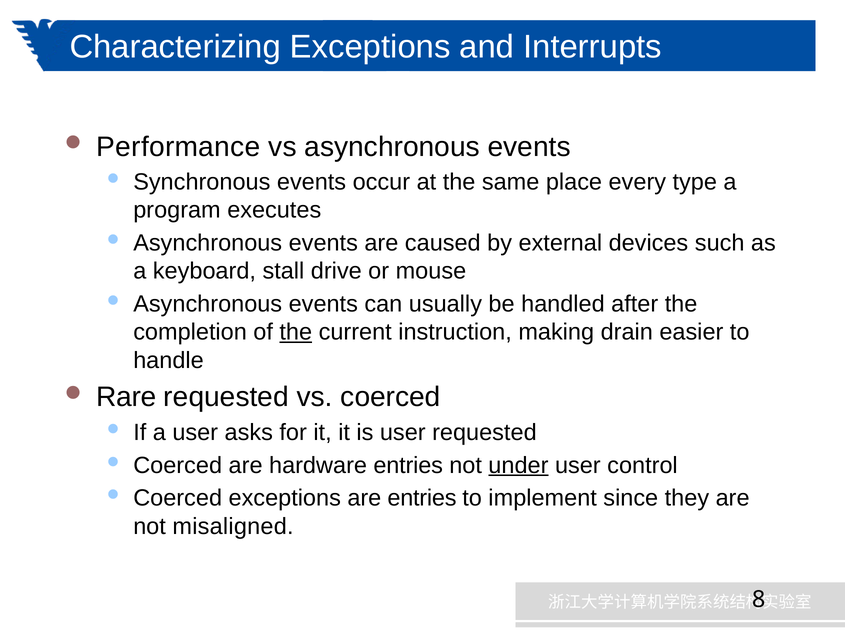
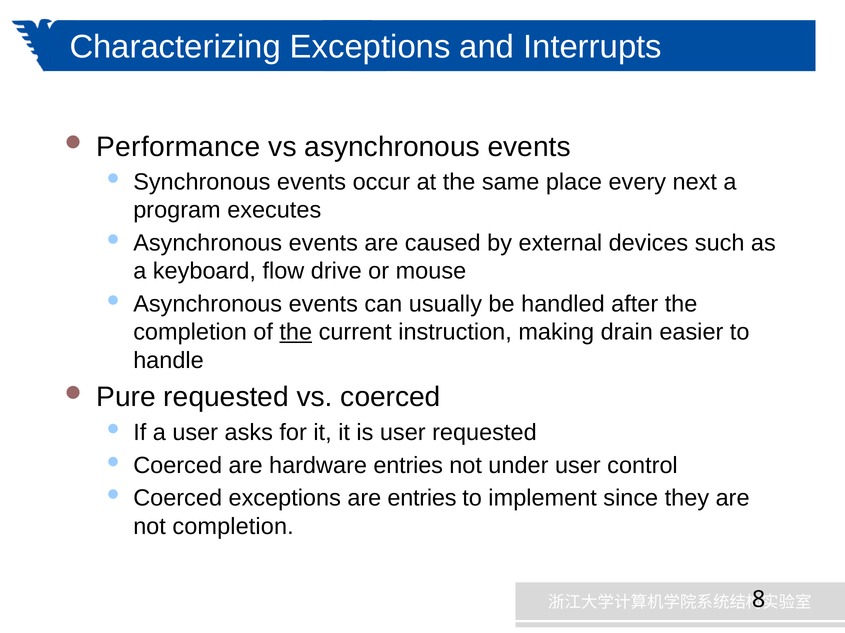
type: type -> next
stall: stall -> flow
Rare: Rare -> Pure
under underline: present -> none
not misaligned: misaligned -> completion
